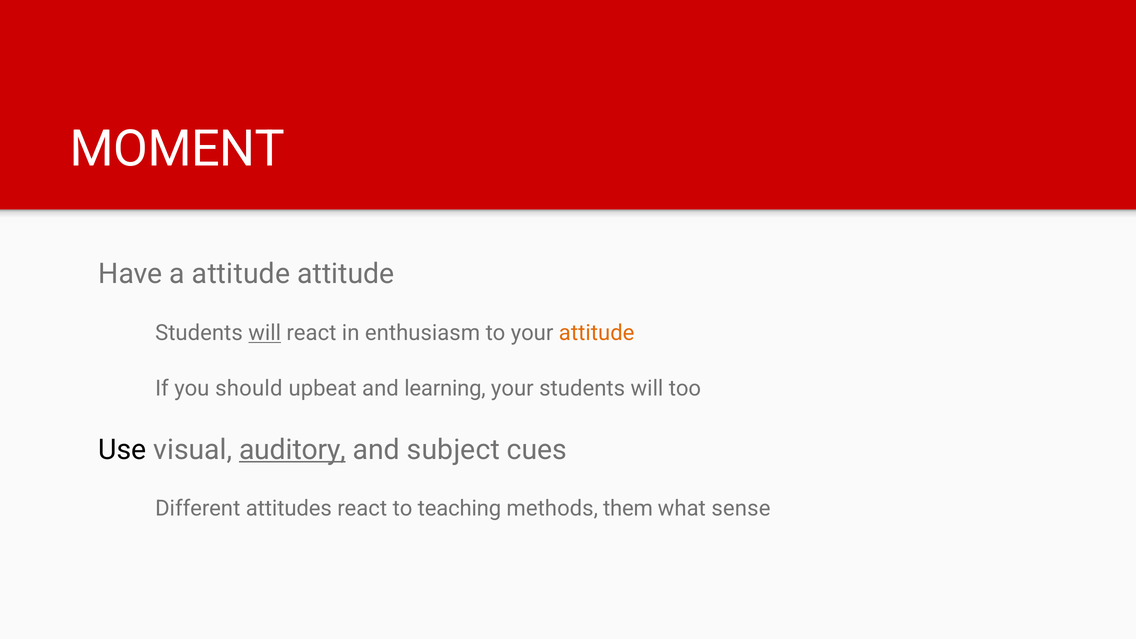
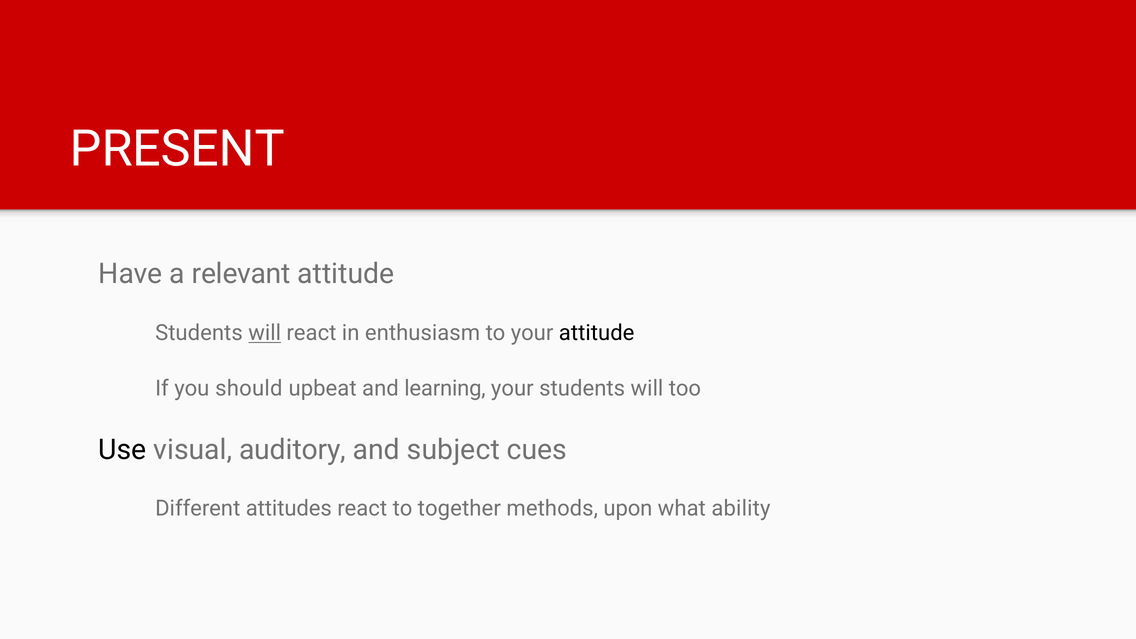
MOMENT: MOMENT -> PRESENT
a attitude: attitude -> relevant
attitude at (597, 333) colour: orange -> black
auditory underline: present -> none
teaching: teaching -> together
them: them -> upon
sense: sense -> ability
